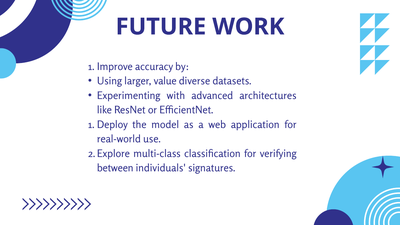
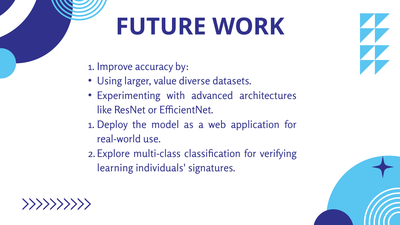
between: between -> learning
